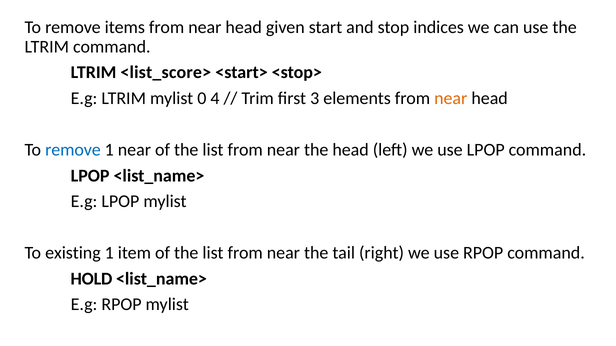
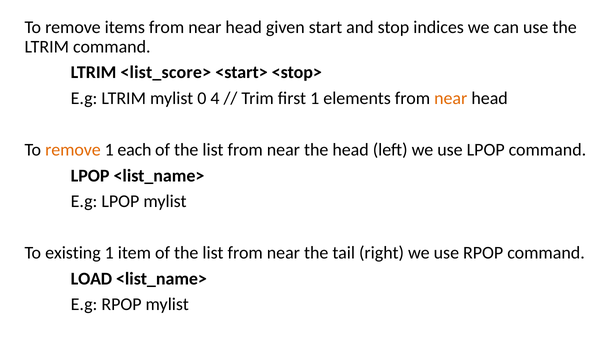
first 3: 3 -> 1
remove at (73, 150) colour: blue -> orange
1 near: near -> each
HOLD: HOLD -> LOAD
